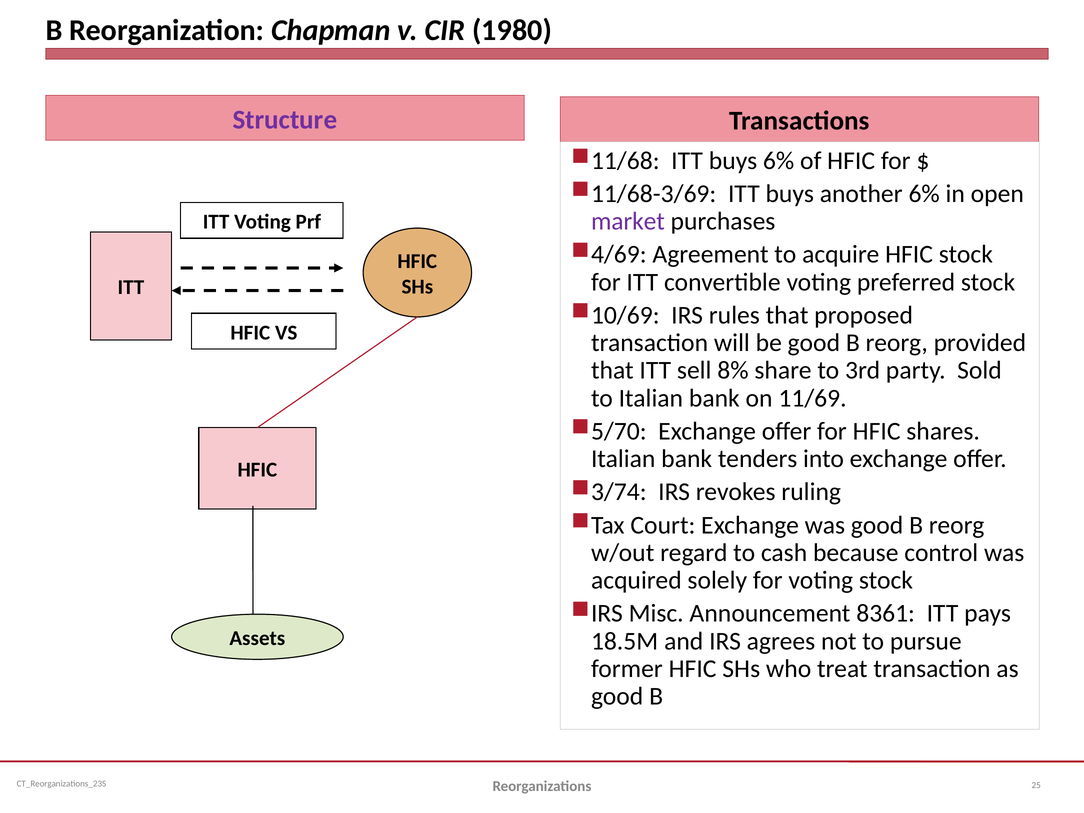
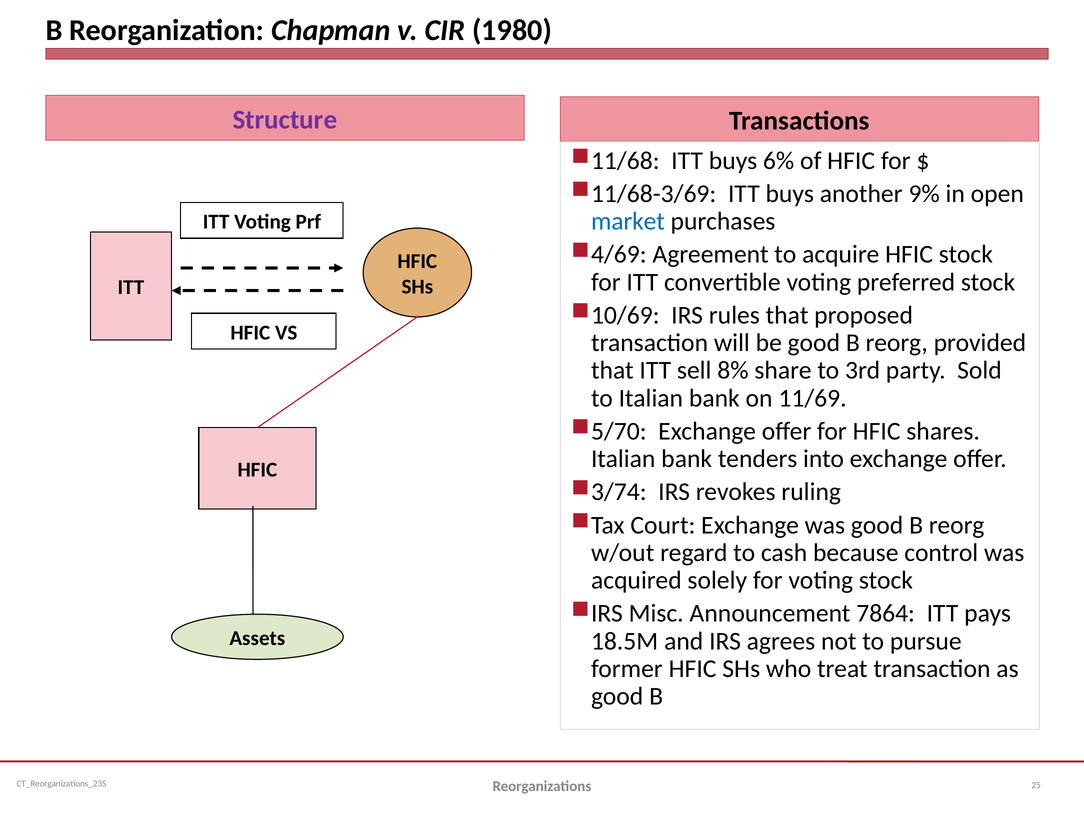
another 6%: 6% -> 9%
market colour: purple -> blue
8361: 8361 -> 7864
